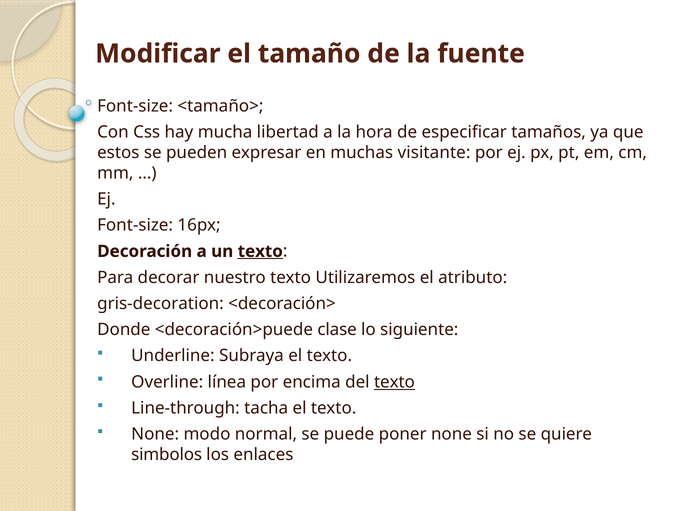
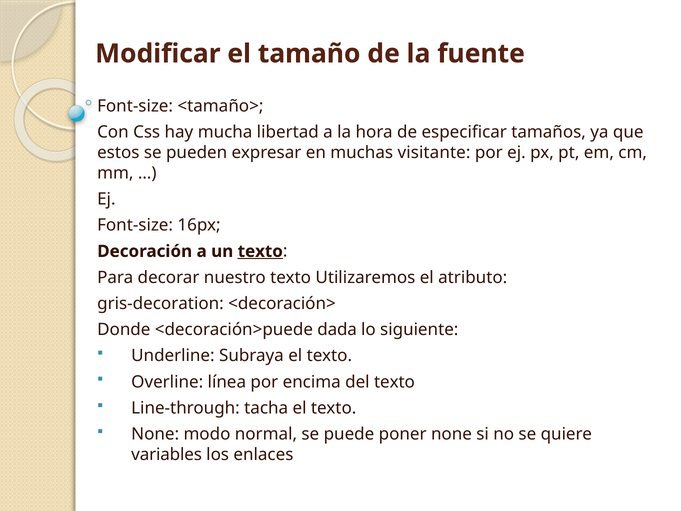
clase: clase -> dada
texto at (394, 382) underline: present -> none
simbolos: simbolos -> variables
